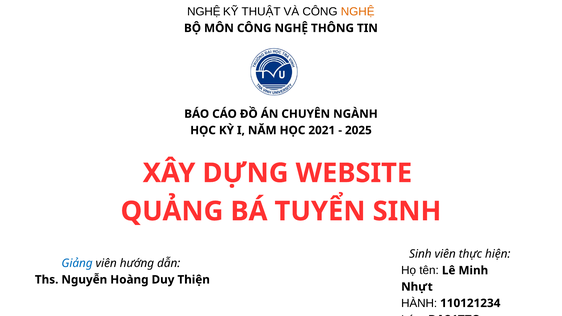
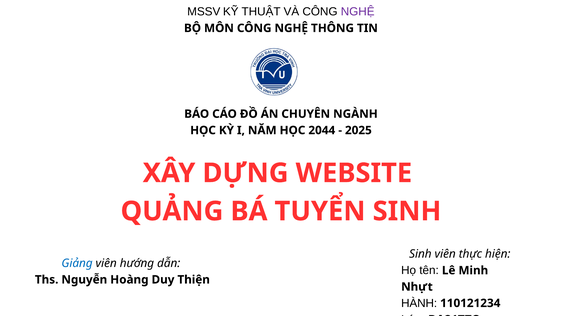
NGHỆ at (204, 12): NGHỆ -> MSSV
NGHỆ at (358, 12) colour: orange -> purple
2021: 2021 -> 2044
